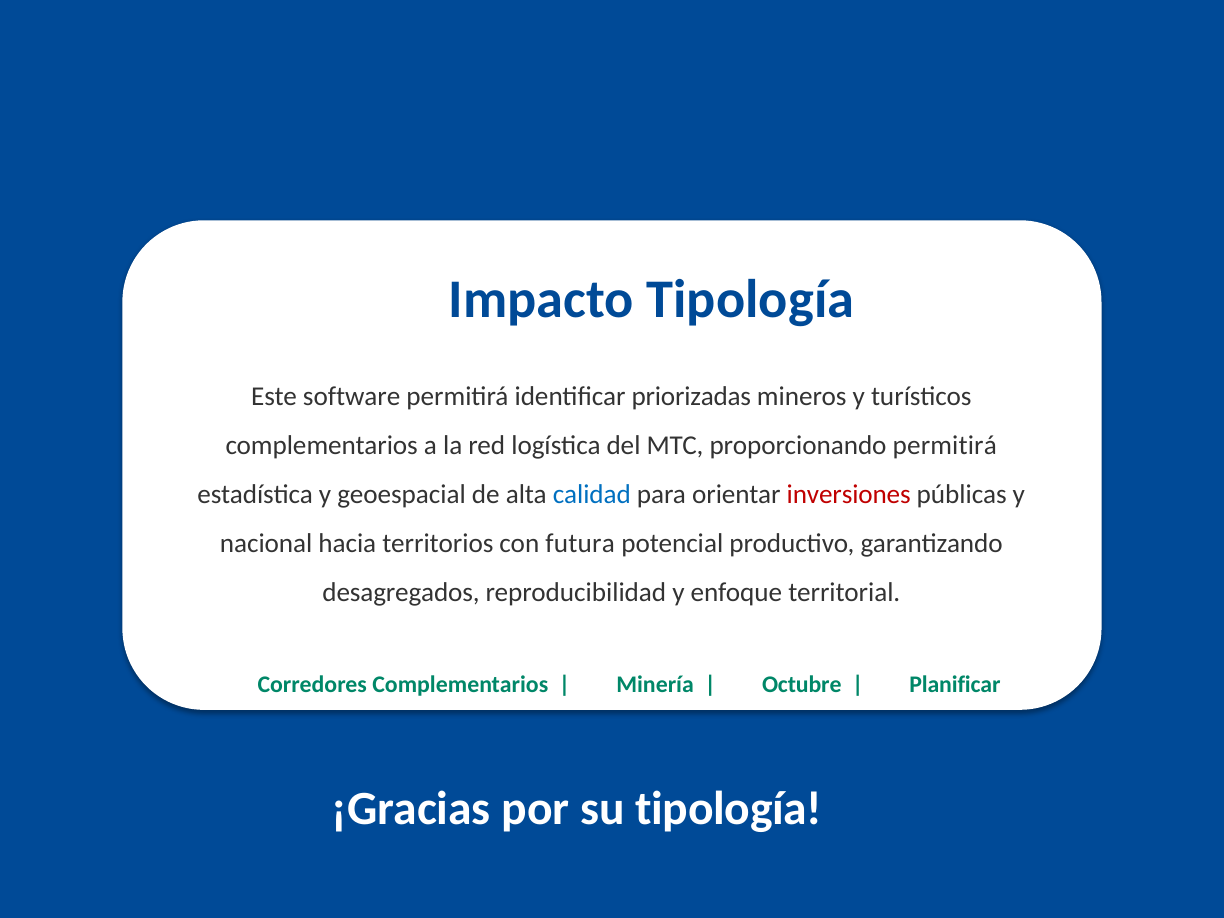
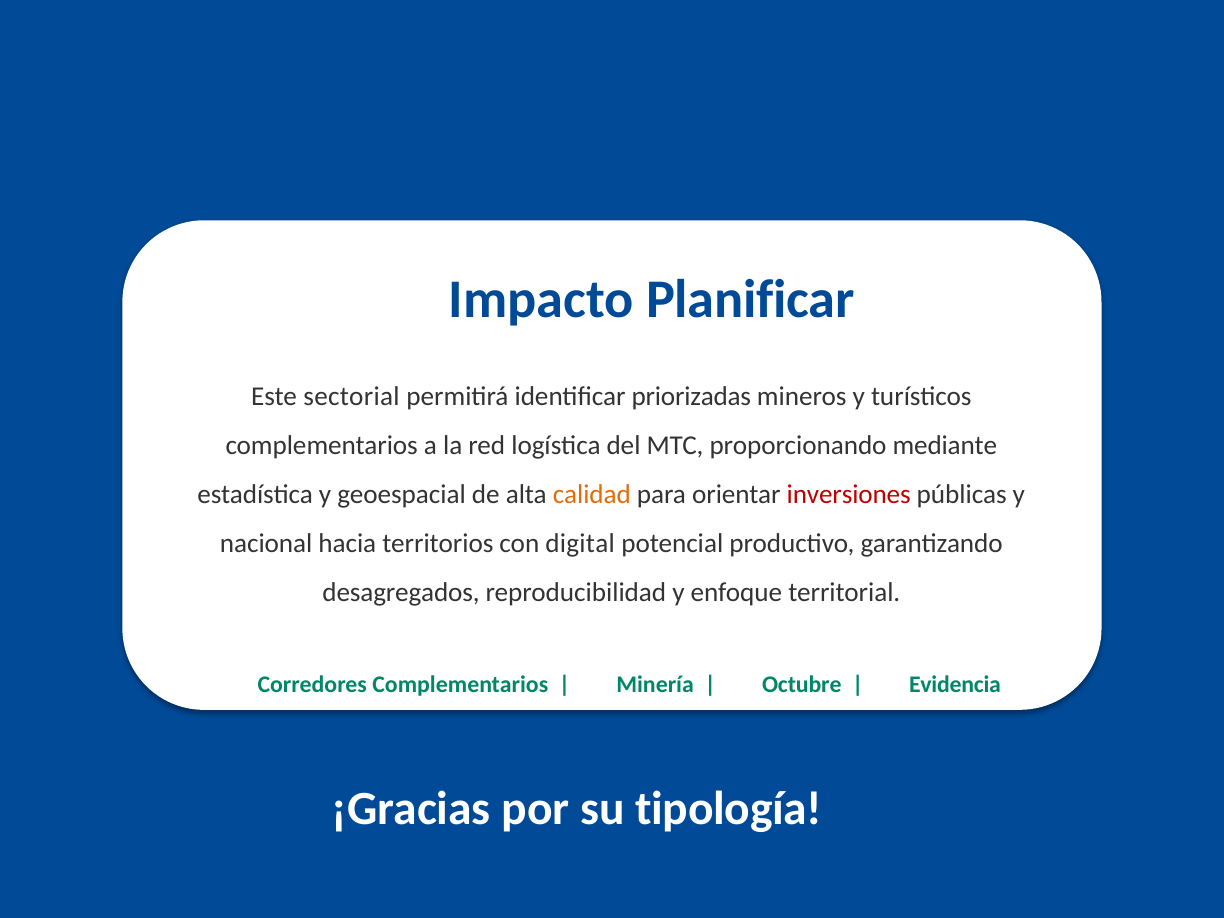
Tipología at (750, 300): Tipología -> Planificar
software: software -> sectorial
proporcionando permitirá: permitirá -> mediante
calidad colour: blue -> orange
futura: futura -> digital
Planificar: Planificar -> Evidencia
